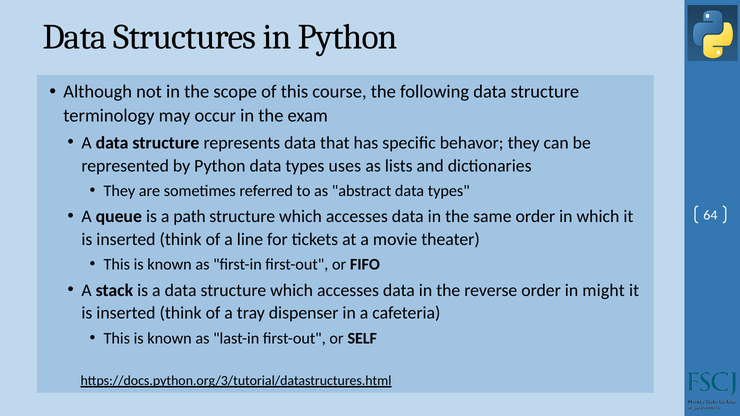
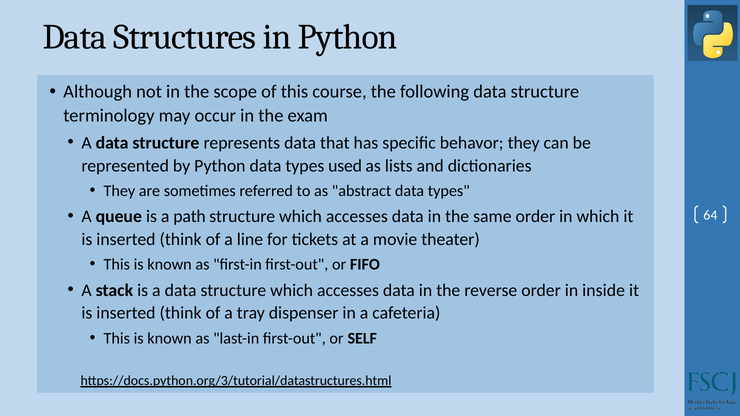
uses: uses -> used
might: might -> inside
